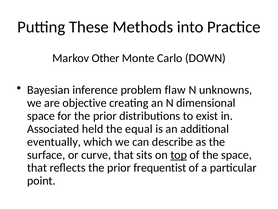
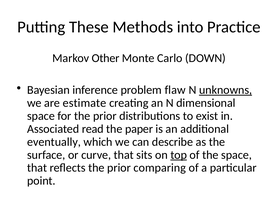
unknowns underline: none -> present
objective: objective -> estimate
held: held -> read
equal: equal -> paper
frequentist: frequentist -> comparing
